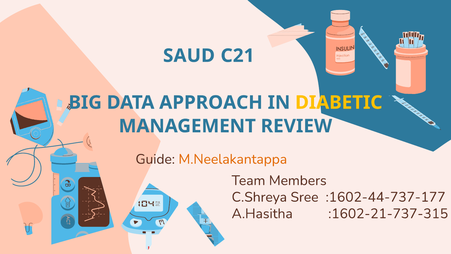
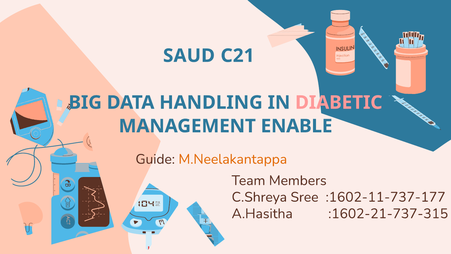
APPROACH: APPROACH -> HANDLING
DIABETIC colour: yellow -> pink
REVIEW: REVIEW -> ENABLE
:1602-44-737-177: :1602-44-737-177 -> :1602-11-737-177
